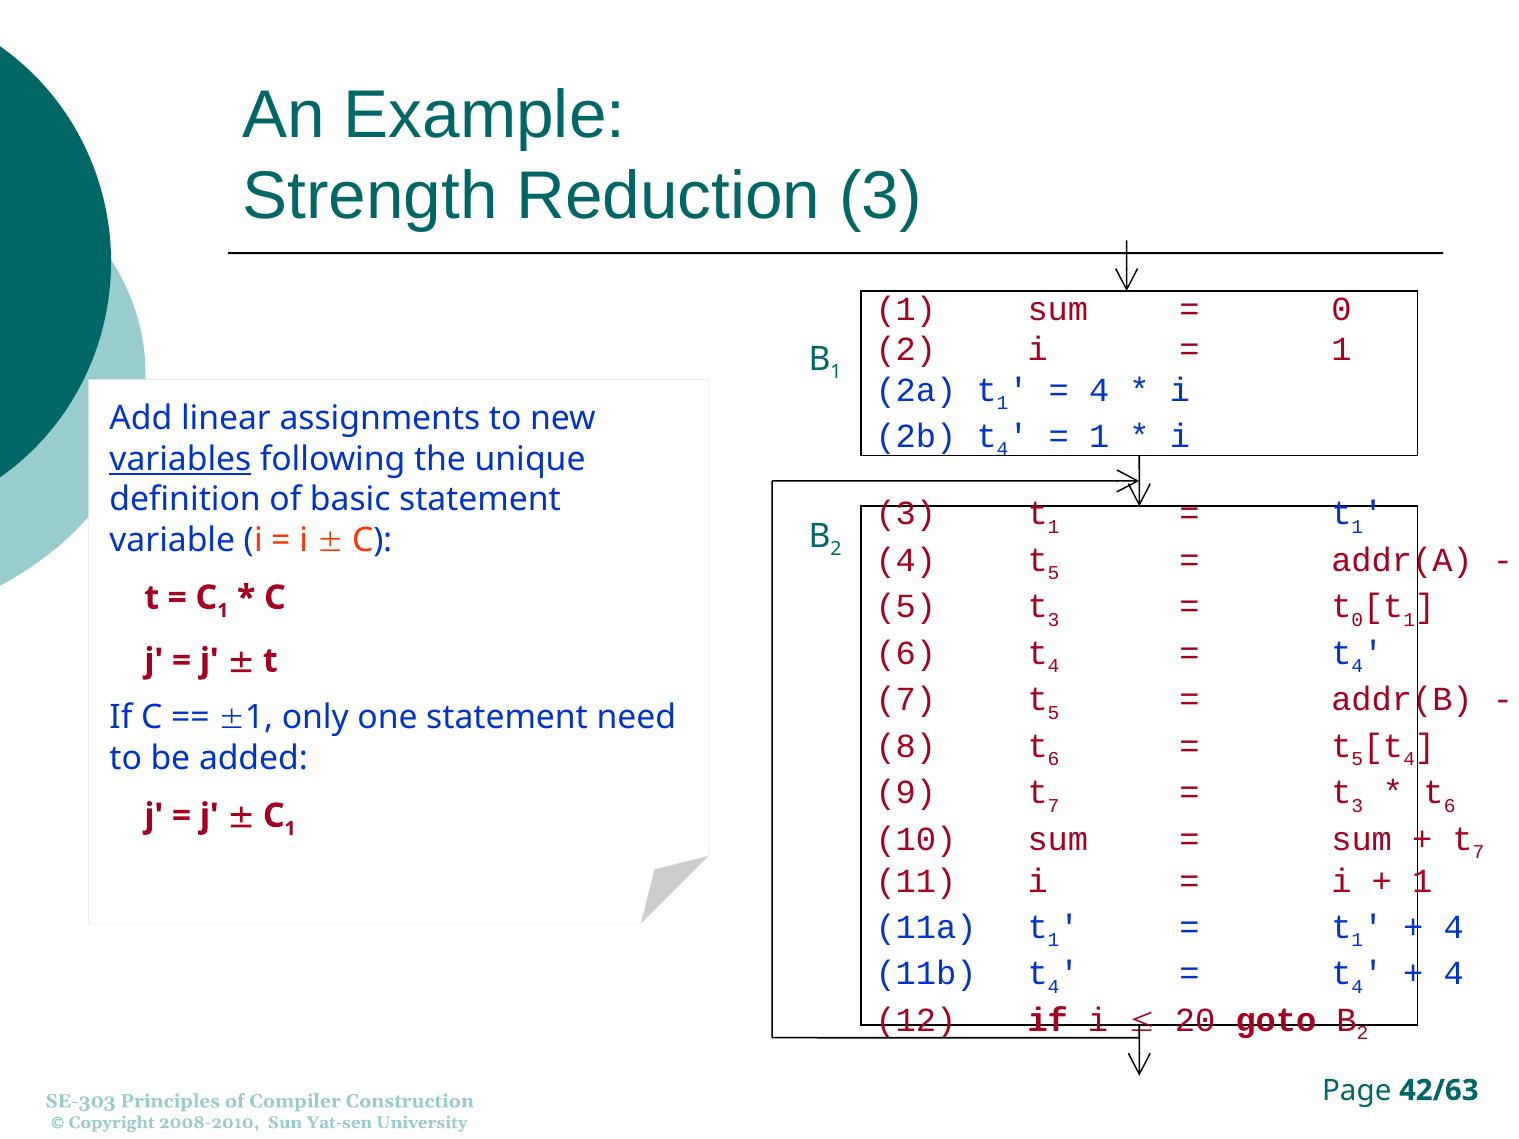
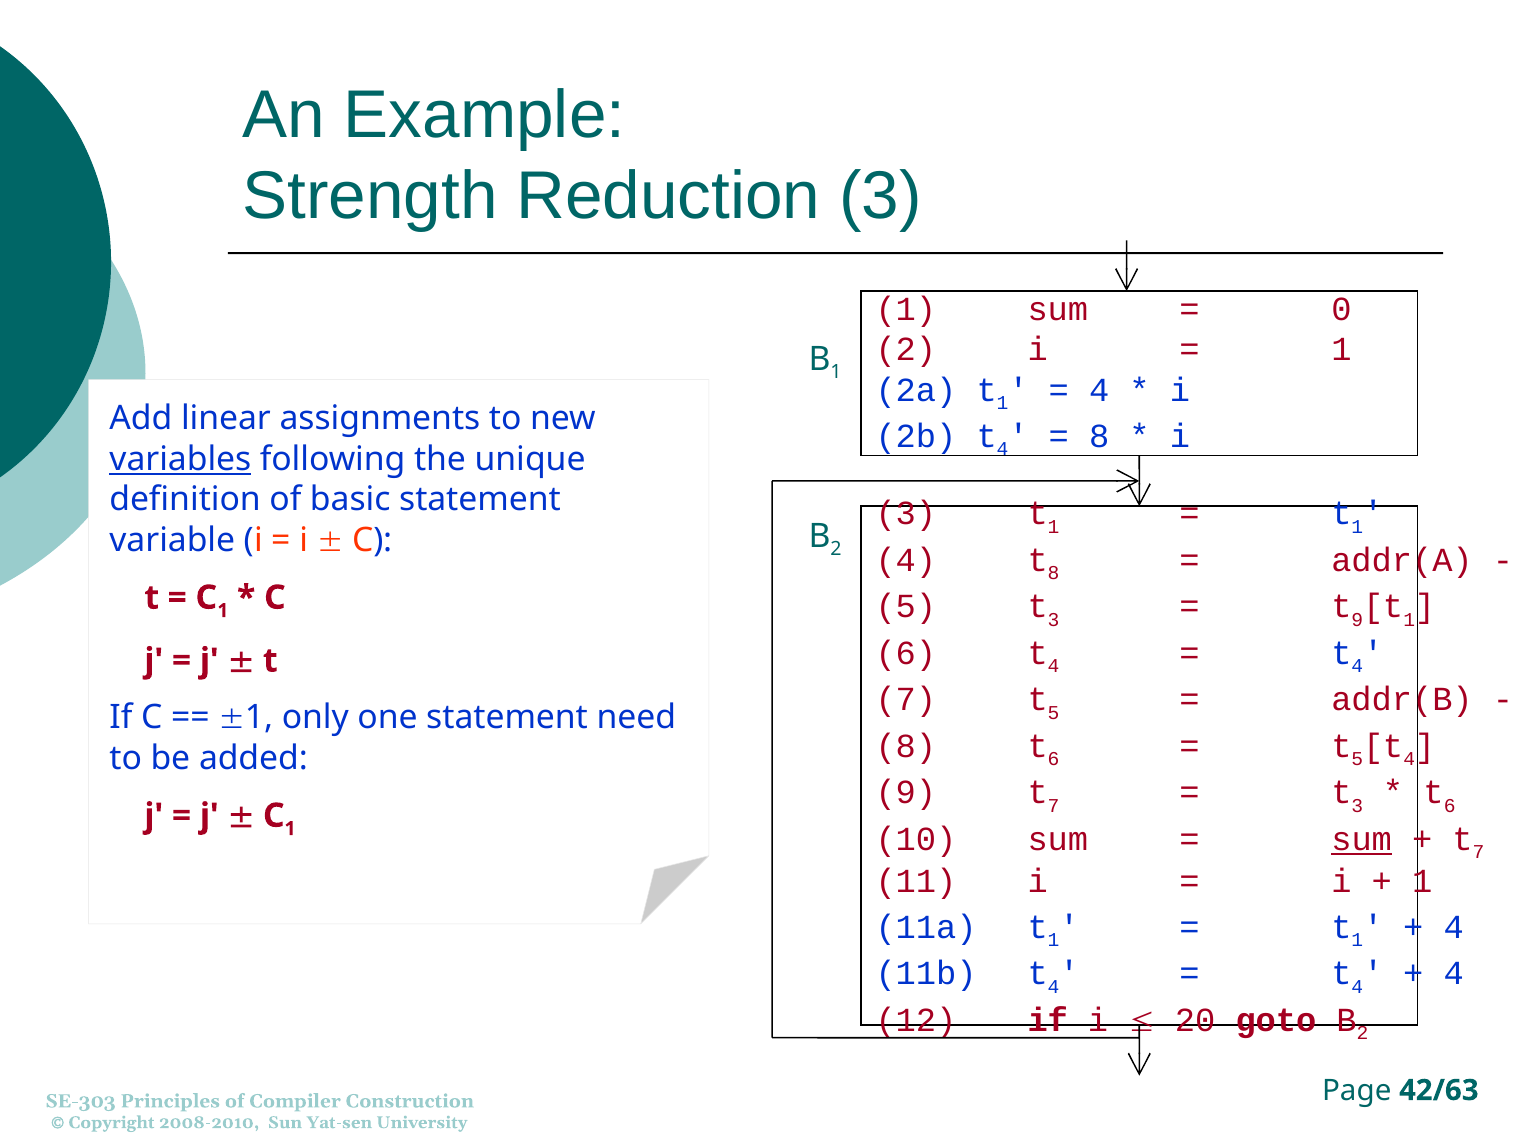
1 at (1099, 436): 1 -> 8
4 t 5: 5 -> 8
t 0: 0 -> 9
sum at (1362, 839) underline: none -> present
